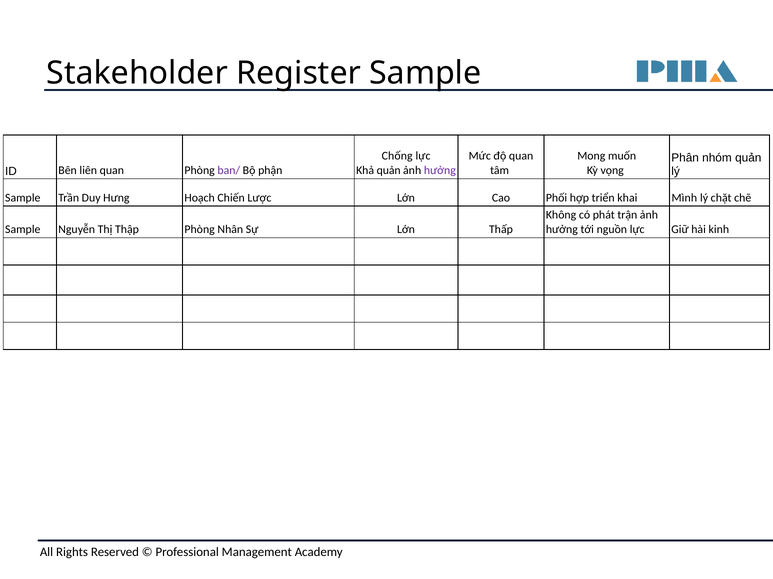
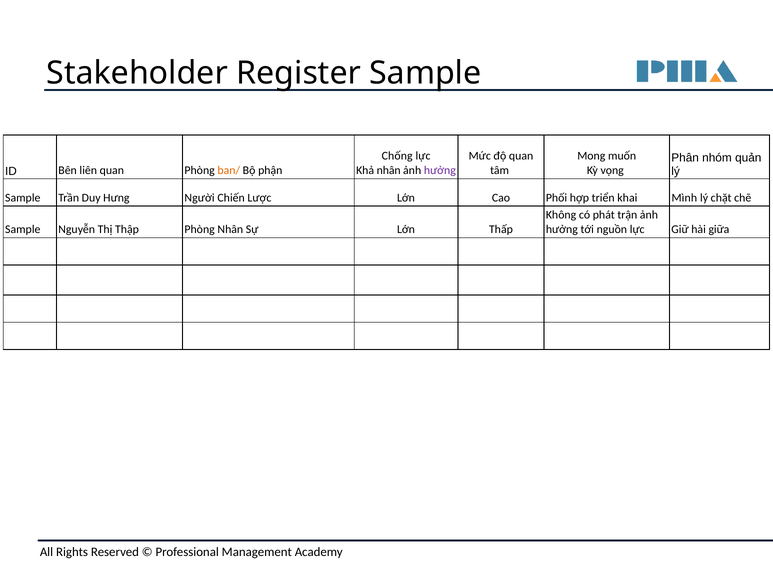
Khả quản: quản -> nhân
ban/ colour: purple -> orange
Hoạch: Hoạch -> Người
kinh: kinh -> giữa
